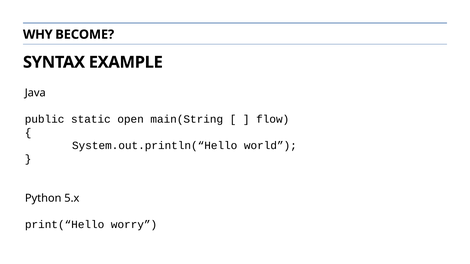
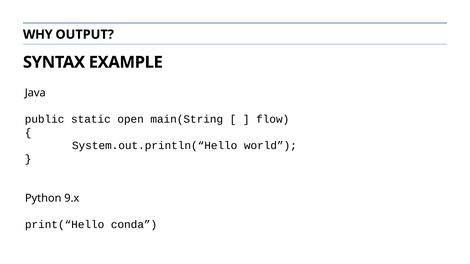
BECOME: BECOME -> OUTPUT
5.x: 5.x -> 9.x
worry: worry -> conda
